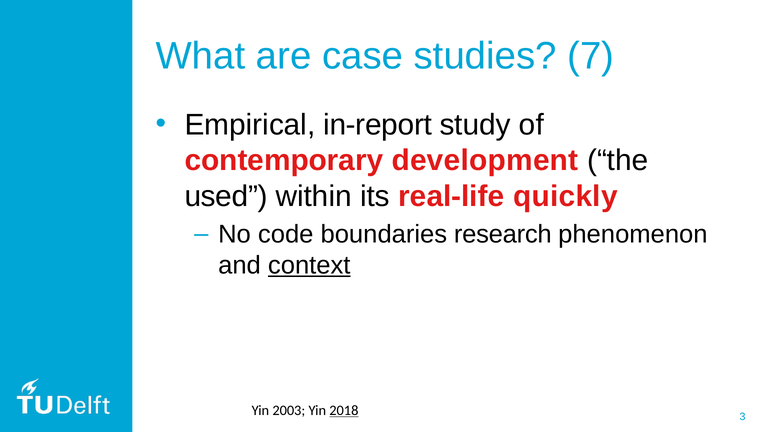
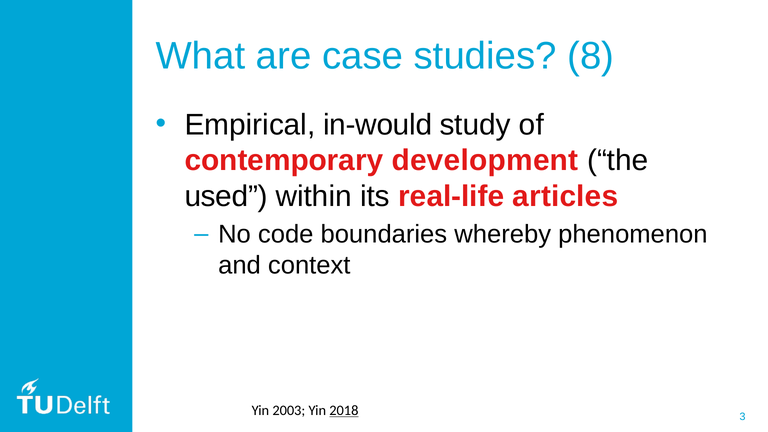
7: 7 -> 8
in-report: in-report -> in-would
quickly: quickly -> articles
research: research -> whereby
context underline: present -> none
